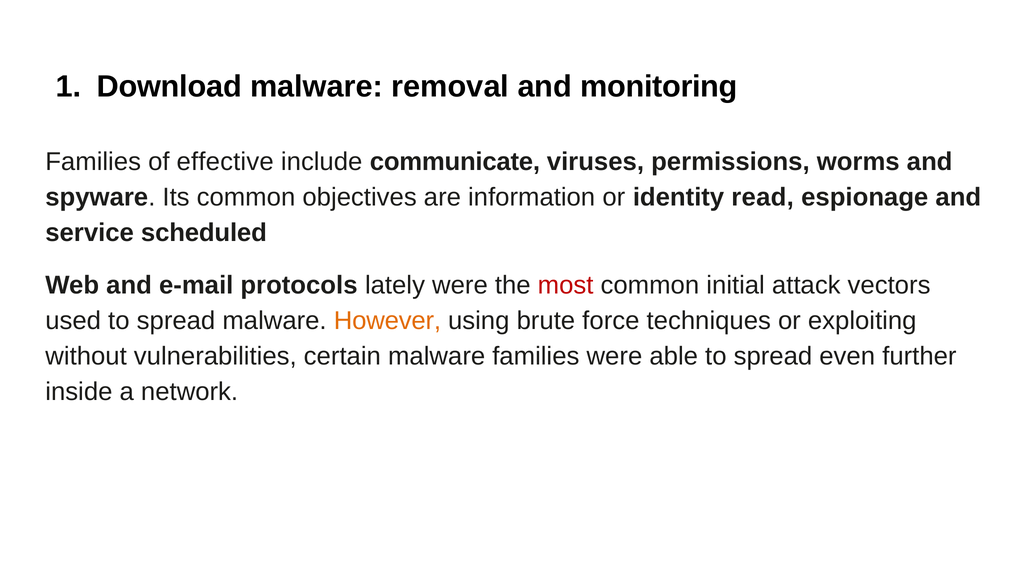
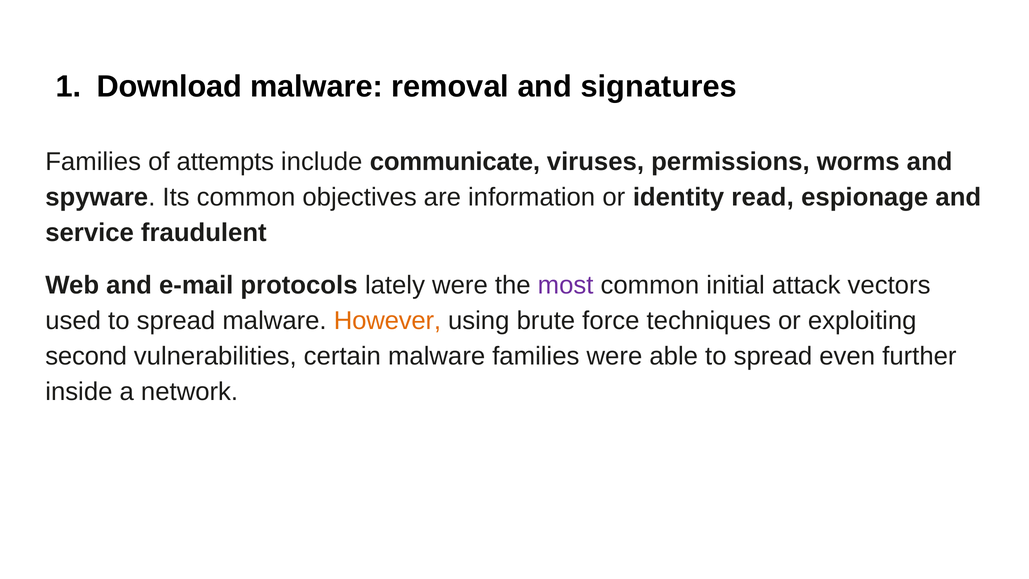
monitoring: monitoring -> signatures
effective: effective -> attempts
scheduled: scheduled -> fraudulent
most colour: red -> purple
without: without -> second
